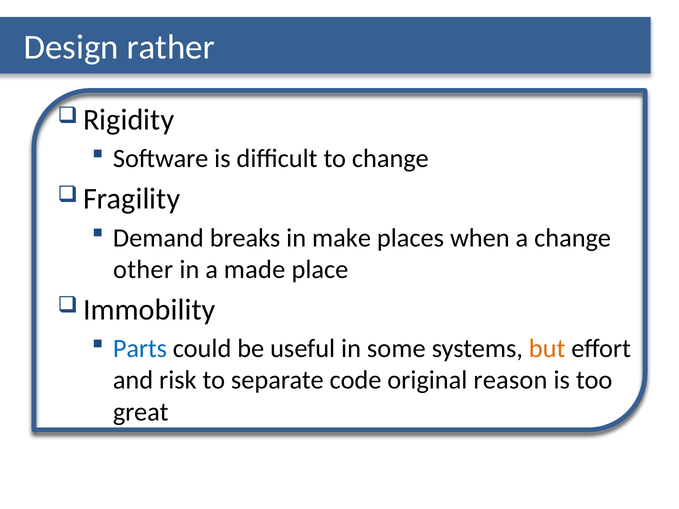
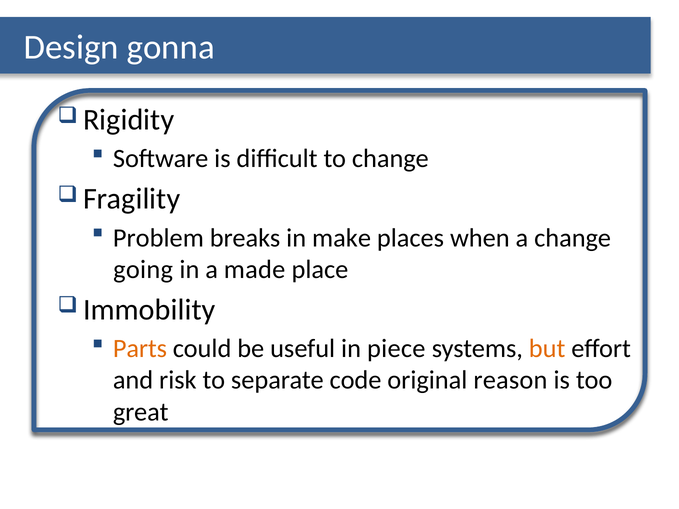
rather: rather -> gonna
Demand: Demand -> Problem
other: other -> going
Parts colour: blue -> orange
some: some -> piece
